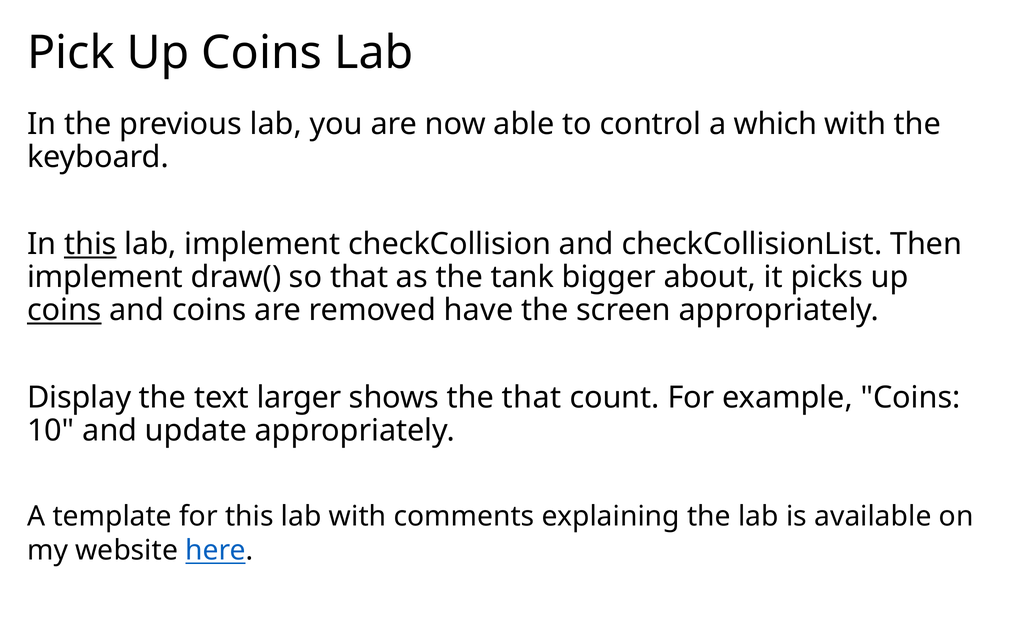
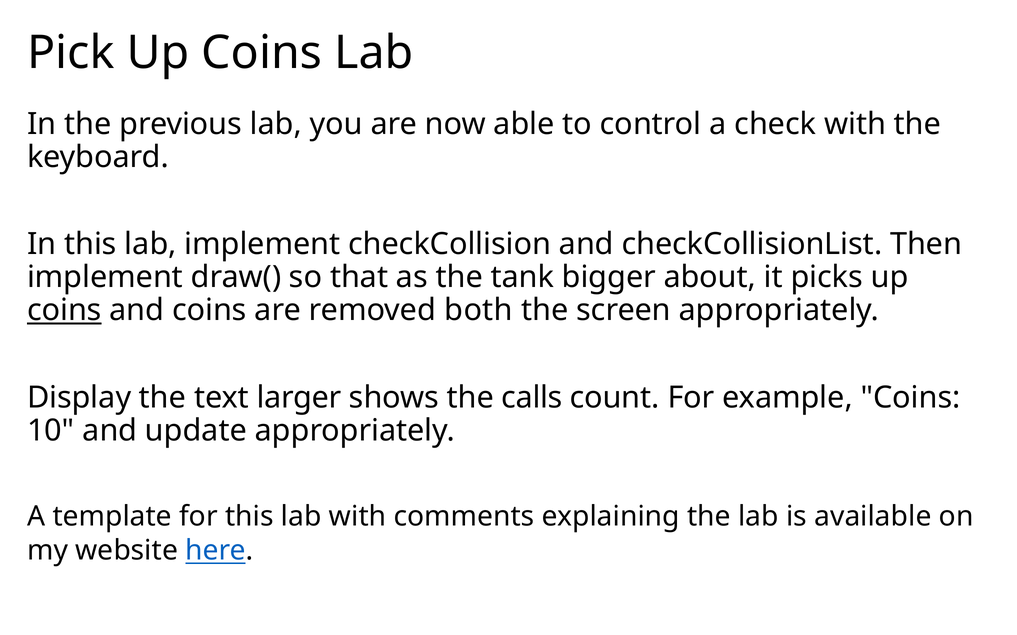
which: which -> check
this at (90, 244) underline: present -> none
have: have -> both
the that: that -> calls
